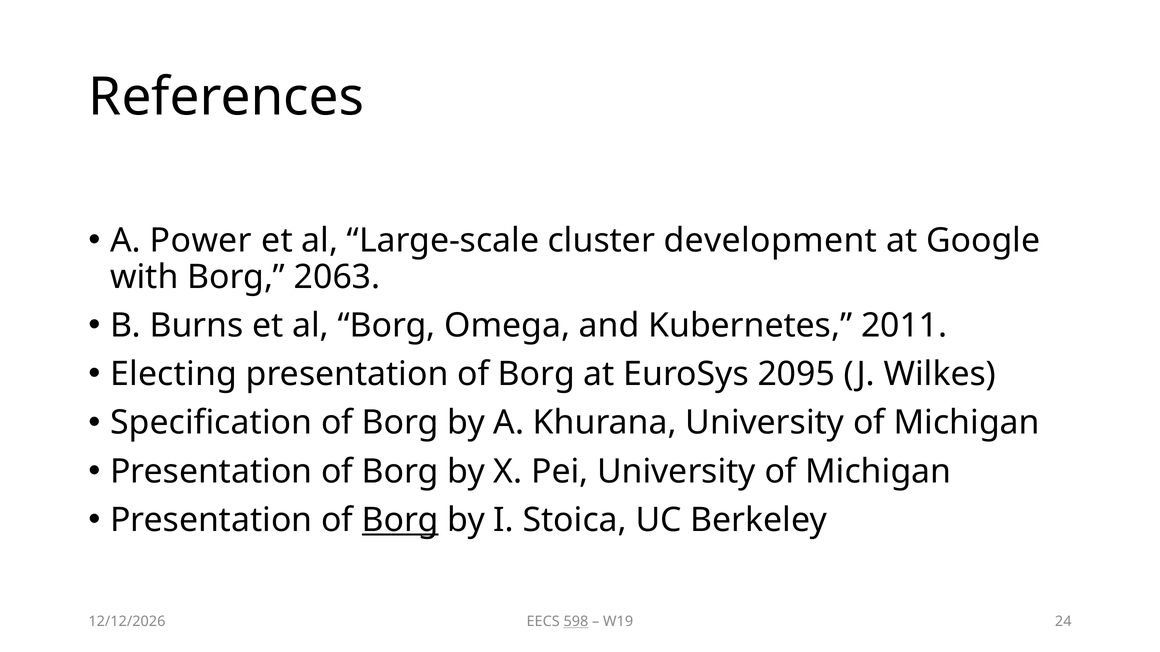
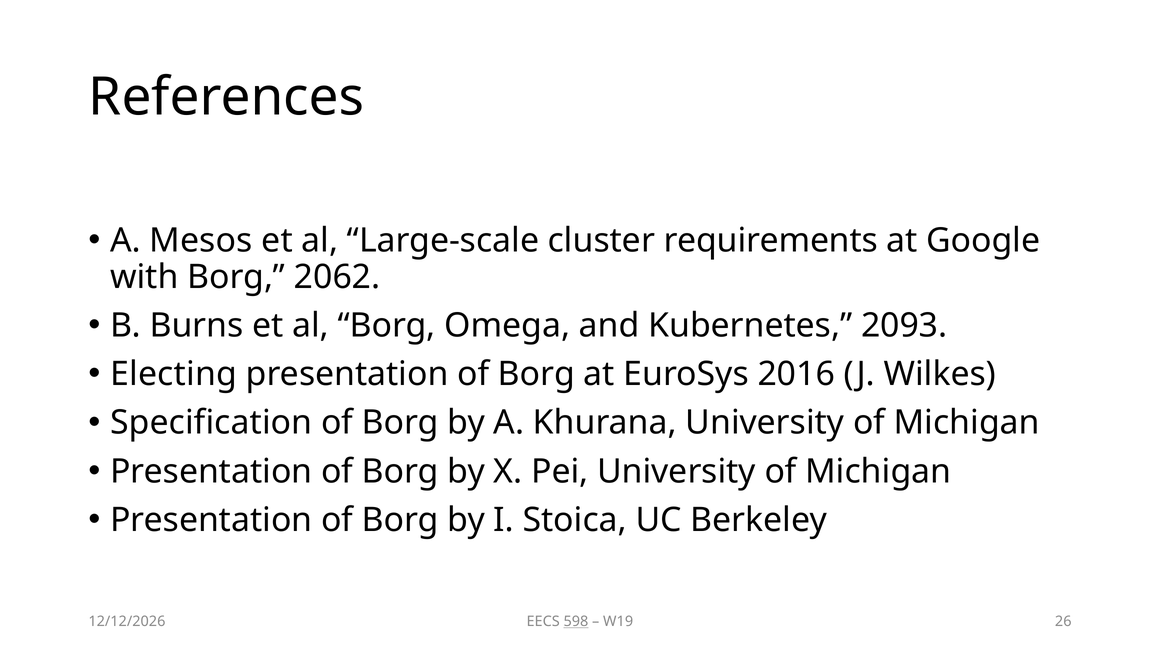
Power: Power -> Mesos
development: development -> requirements
2063: 2063 -> 2062
2011: 2011 -> 2093
2095: 2095 -> 2016
Borg at (400, 520) underline: present -> none
24: 24 -> 26
